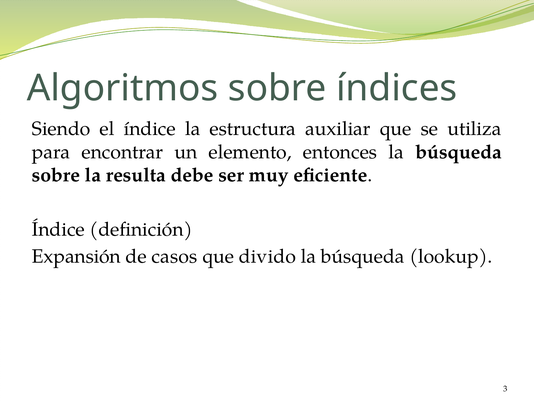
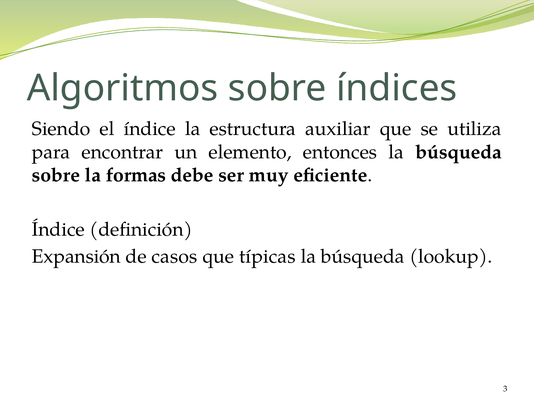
resulta: resulta -> formas
divido: divido -> típicas
